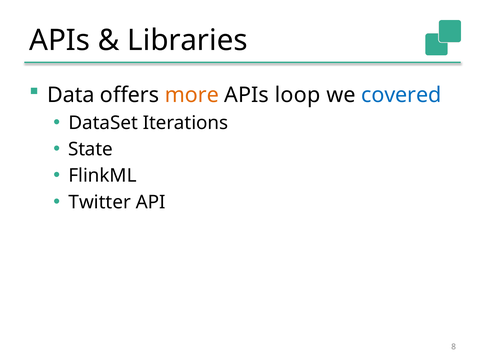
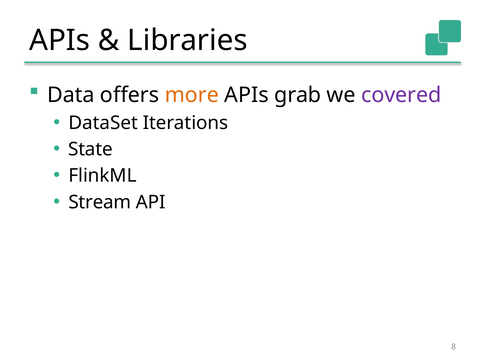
loop: loop -> grab
covered colour: blue -> purple
Twitter: Twitter -> Stream
